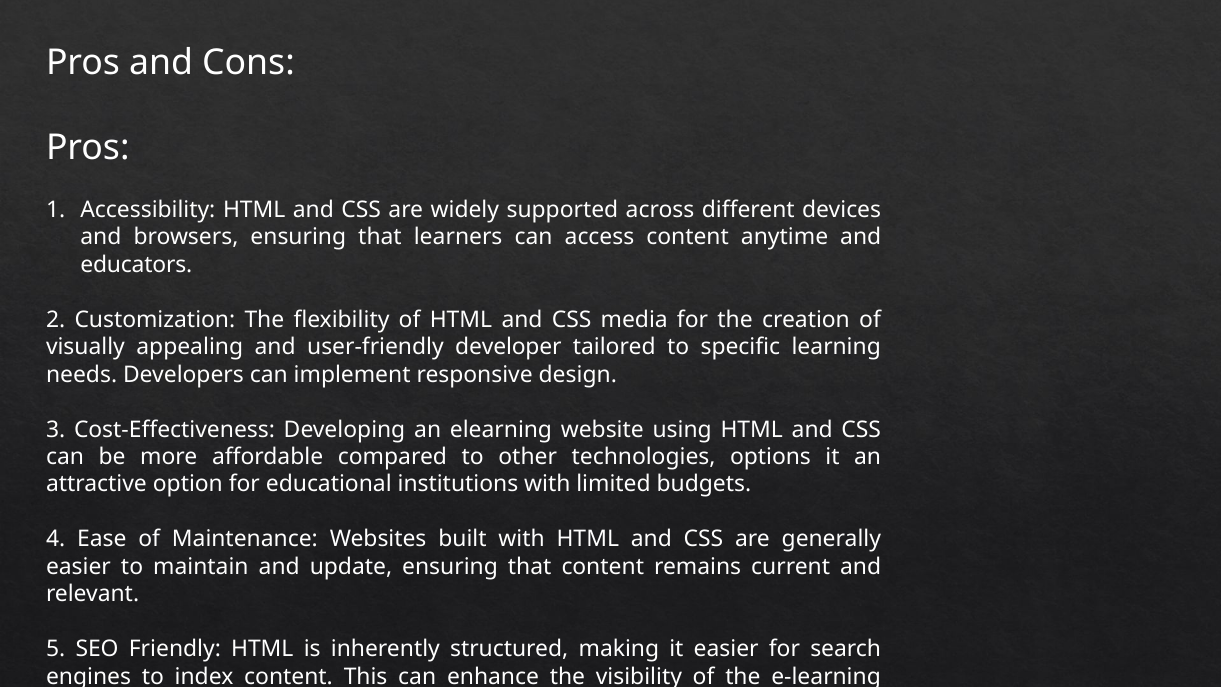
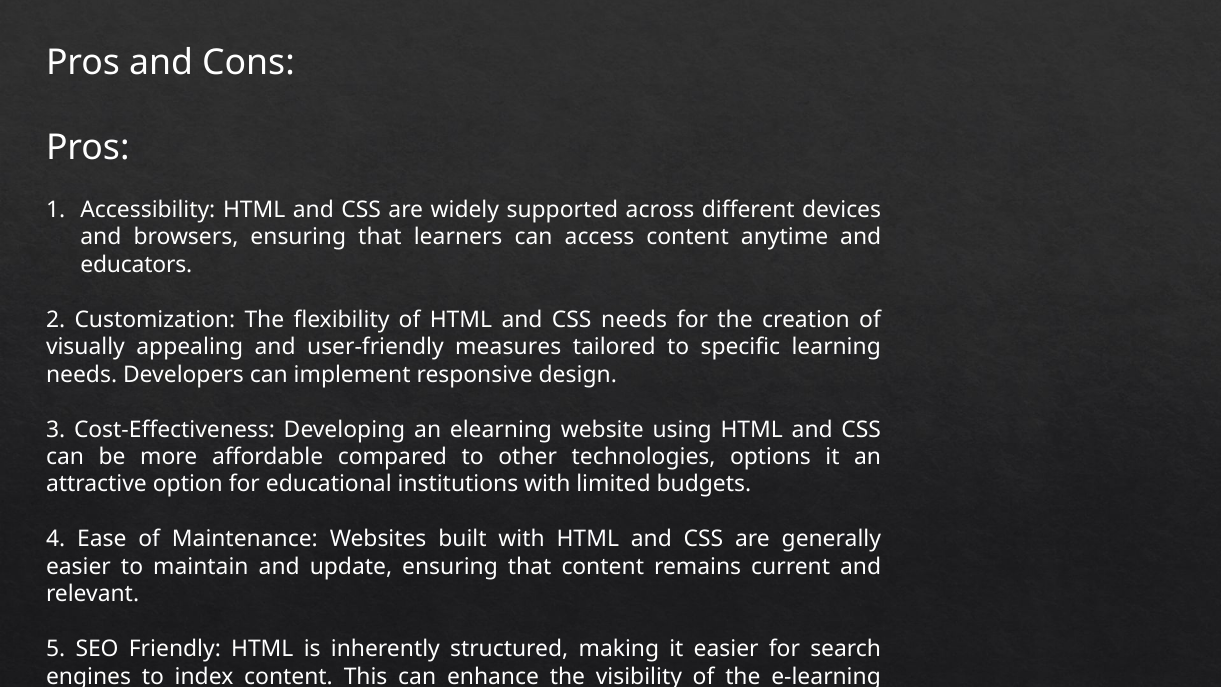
CSS media: media -> needs
developer: developer -> measures
